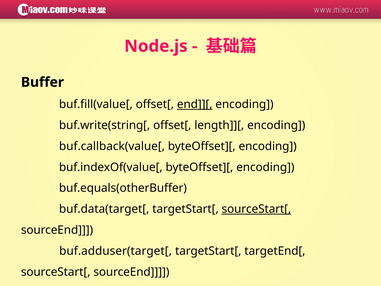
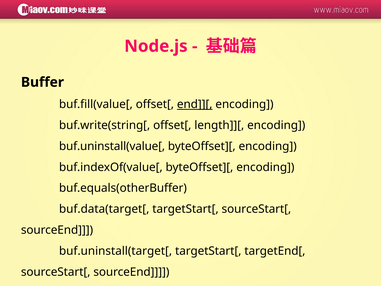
buf.callback(value[: buf.callback(value[ -> buf.uninstall(value[
sourceStart[ at (256, 209) underline: present -> none
buf.adduser(target[: buf.adduser(target[ -> buf.uninstall(target[
